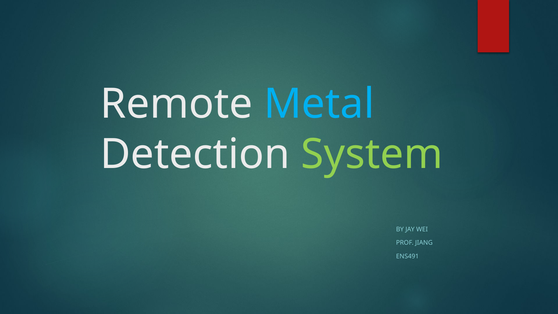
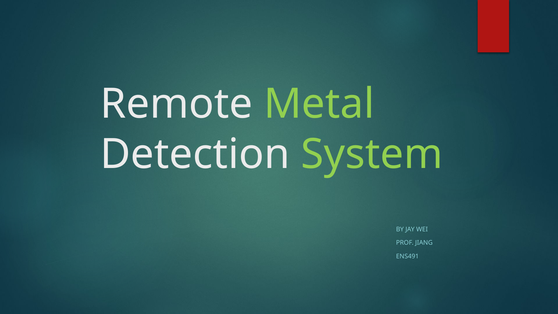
Metal colour: light blue -> light green
